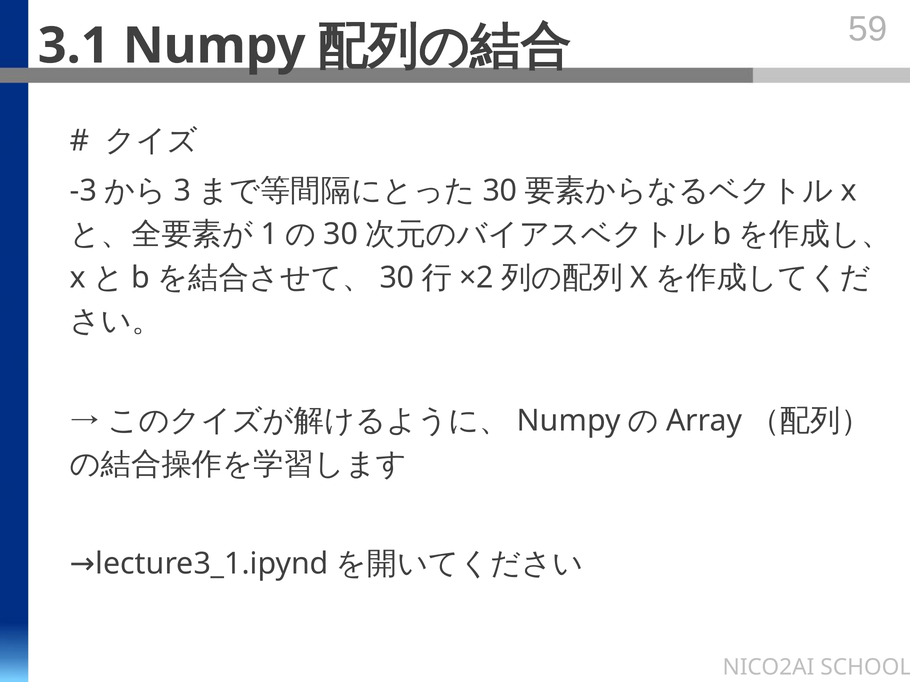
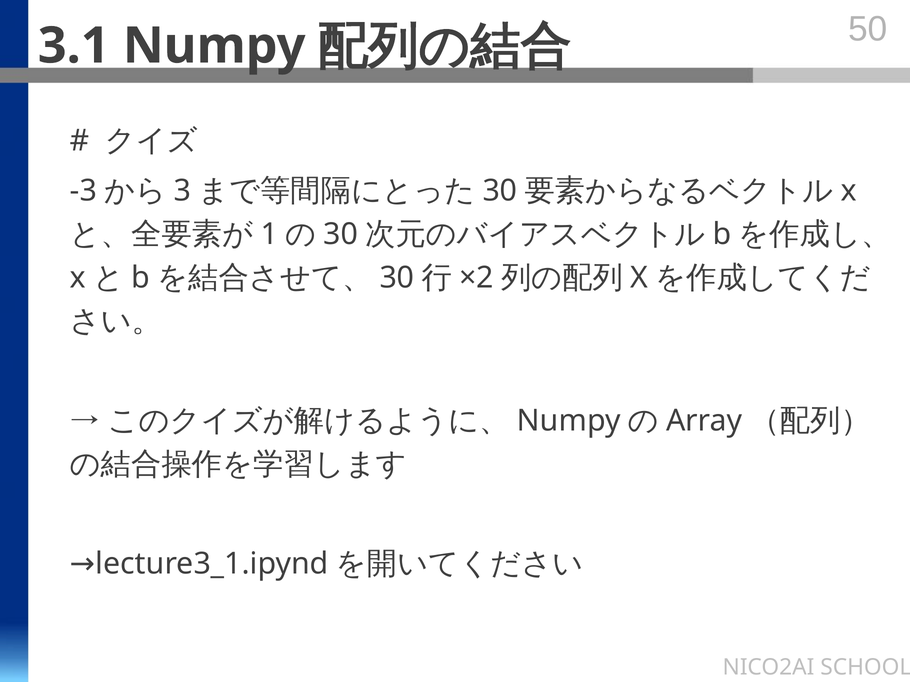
59: 59 -> 50
